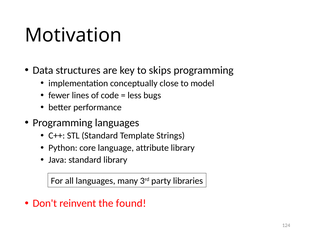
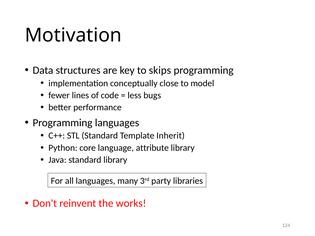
Strings: Strings -> Inherit
found: found -> works
